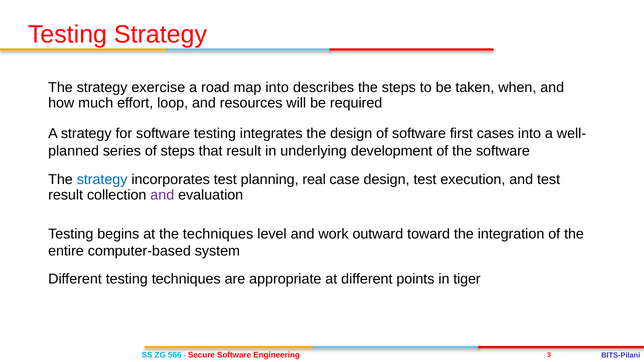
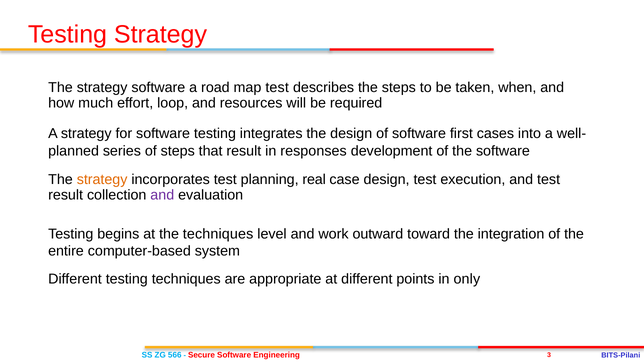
strategy exercise: exercise -> software
map into: into -> test
underlying: underlying -> responses
strategy at (102, 180) colour: blue -> orange
tiger: tiger -> only
